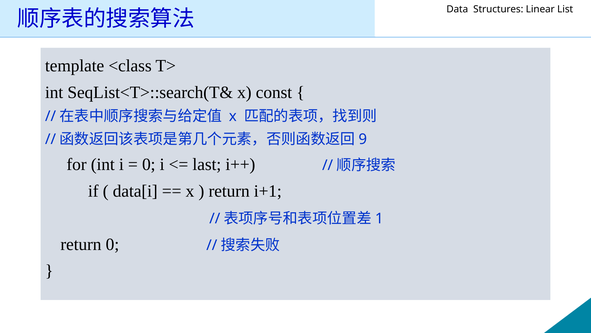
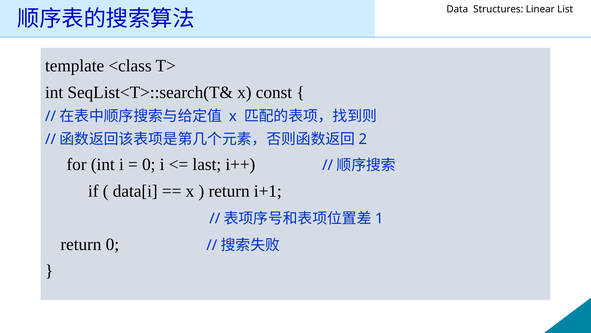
9: 9 -> 2
